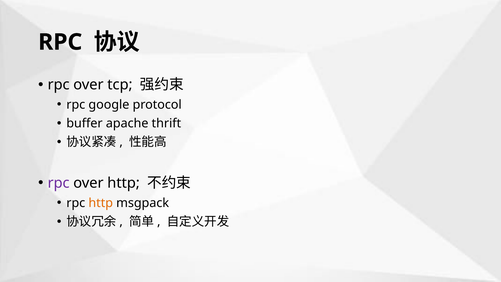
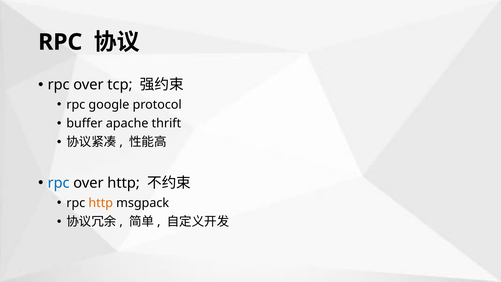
rpc at (59, 183) colour: purple -> blue
